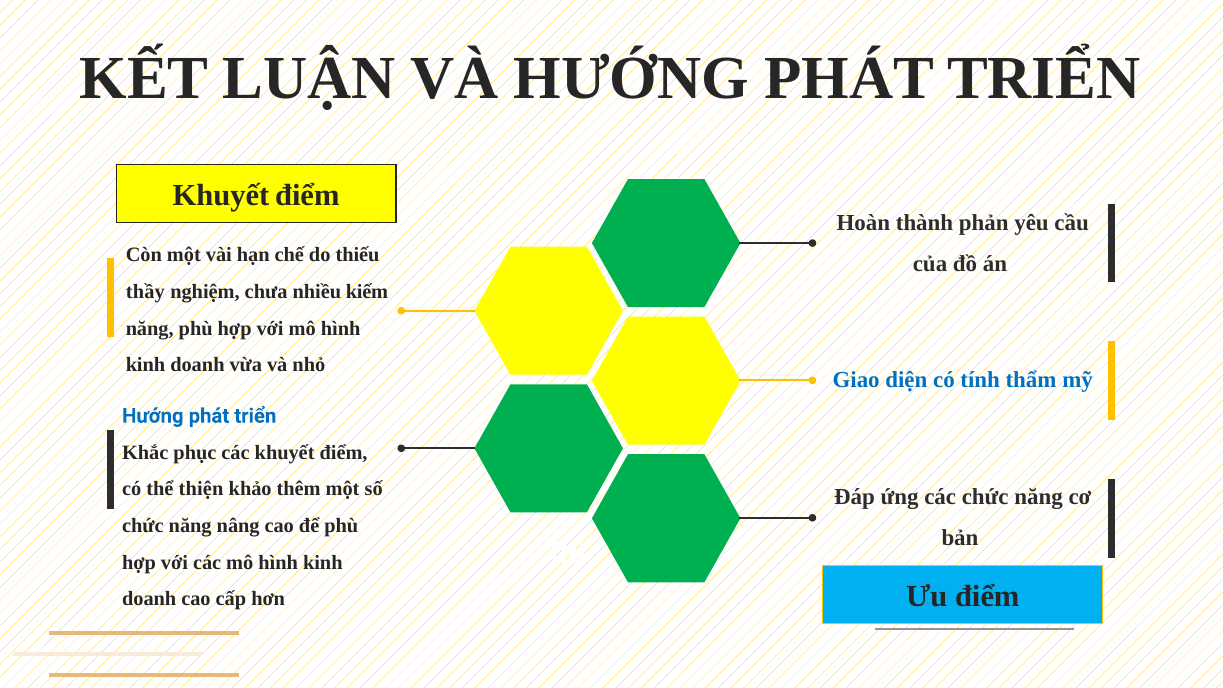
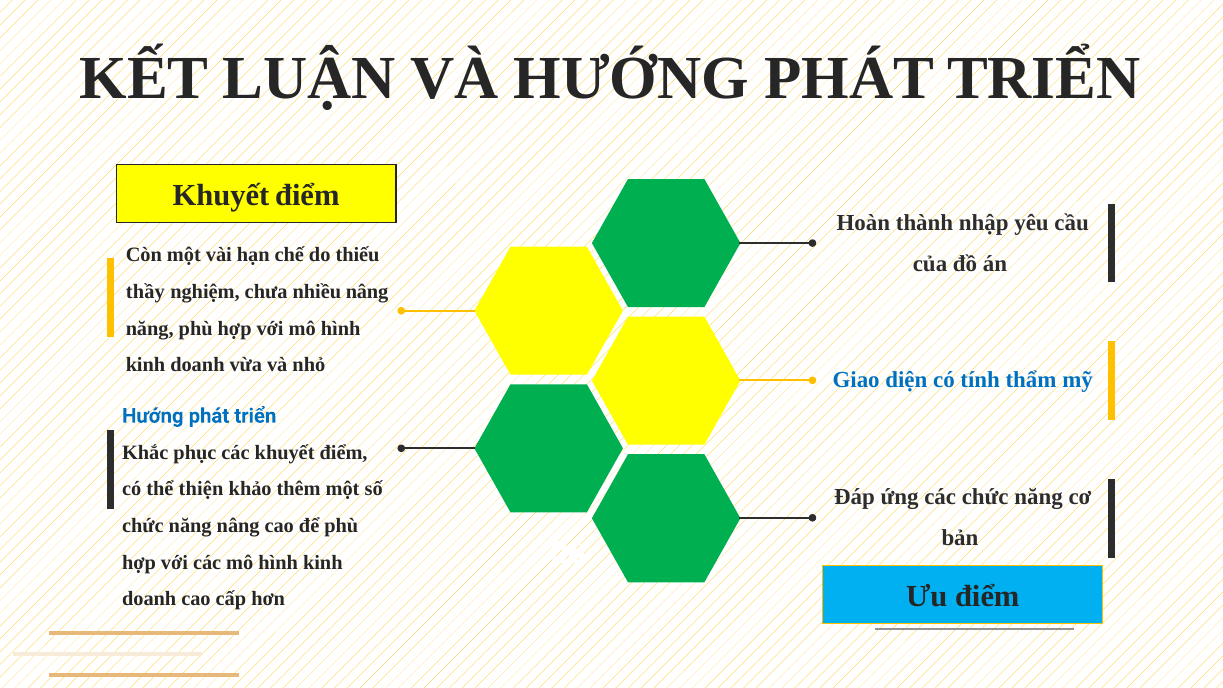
phản: phản -> nhập
nhiều kiếm: kiếm -> nâng
